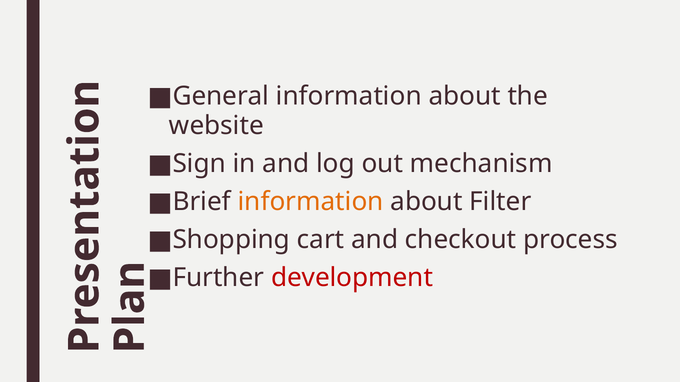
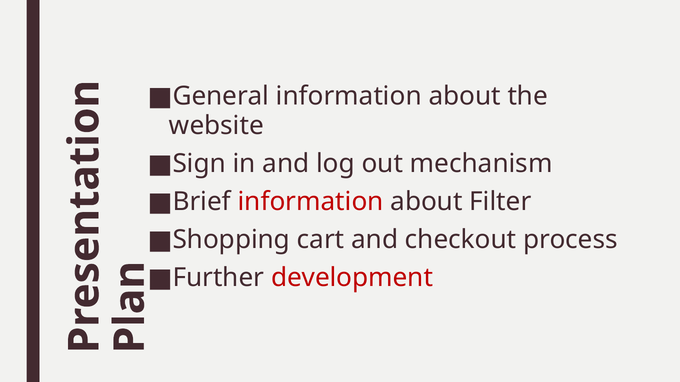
information at (311, 202) colour: orange -> red
